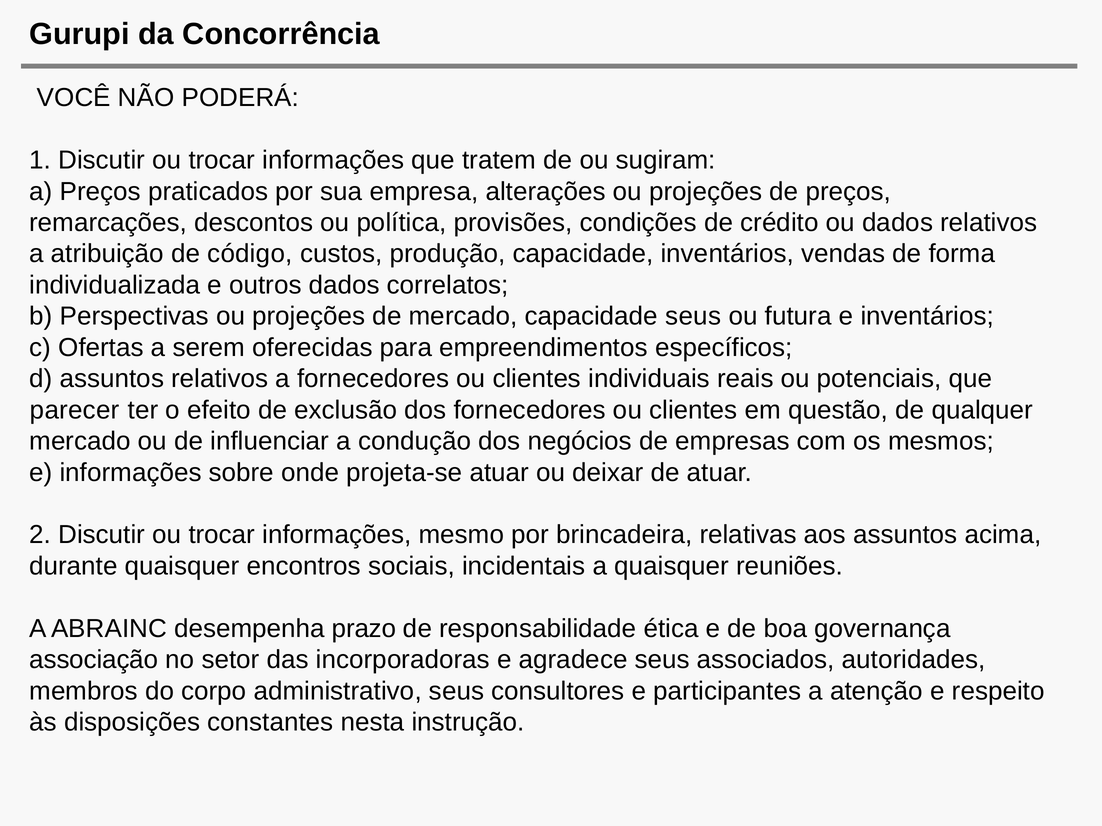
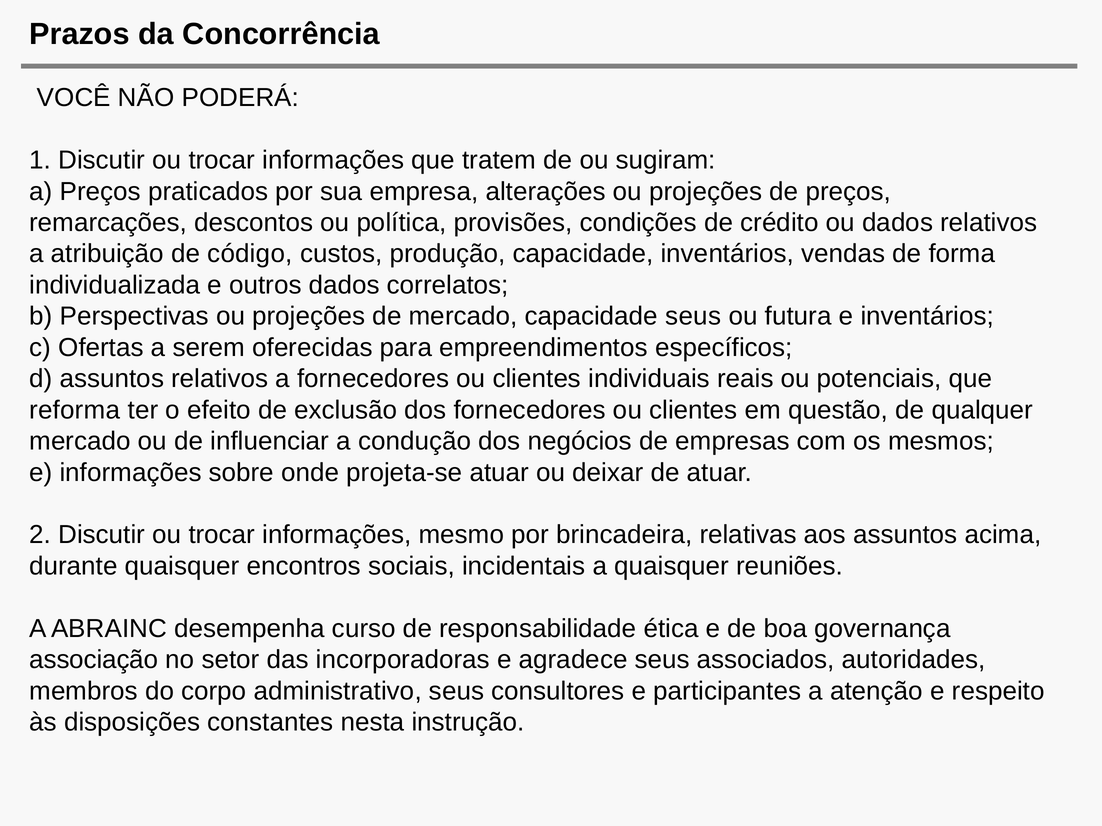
Gurupi: Gurupi -> Prazos
parecer: parecer -> reforma
prazo: prazo -> curso
